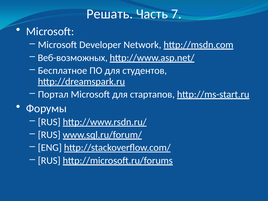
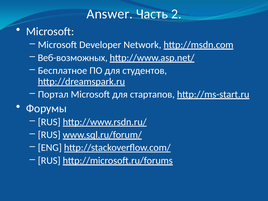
Решать: Решать -> Answer
7: 7 -> 2
